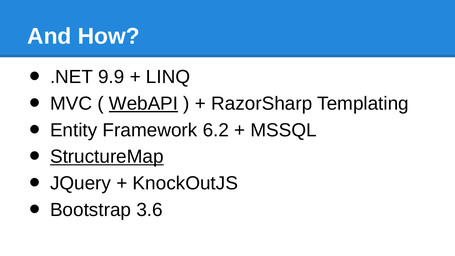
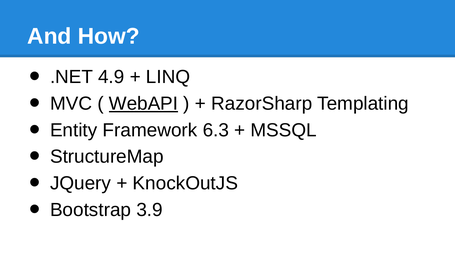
9.9: 9.9 -> 4.9
6.2: 6.2 -> 6.3
StructureMap underline: present -> none
3.6: 3.6 -> 3.9
